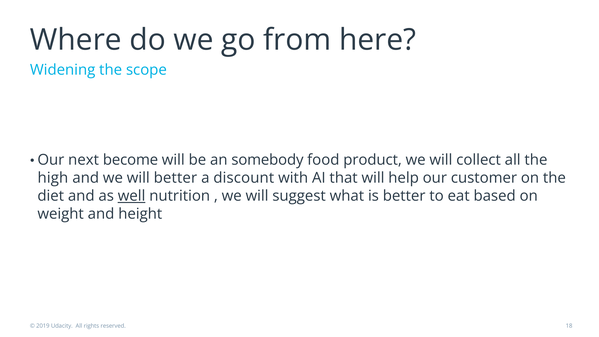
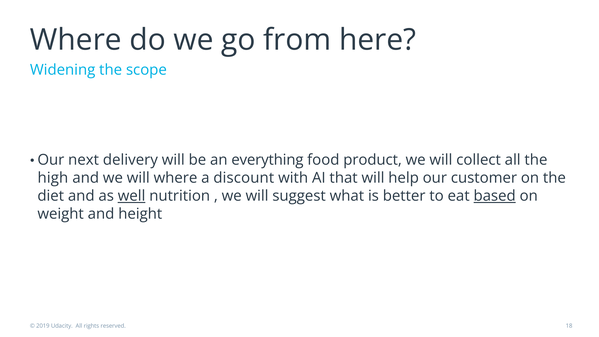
become: become -> delivery
somebody: somebody -> everything
will better: better -> where
based underline: none -> present
